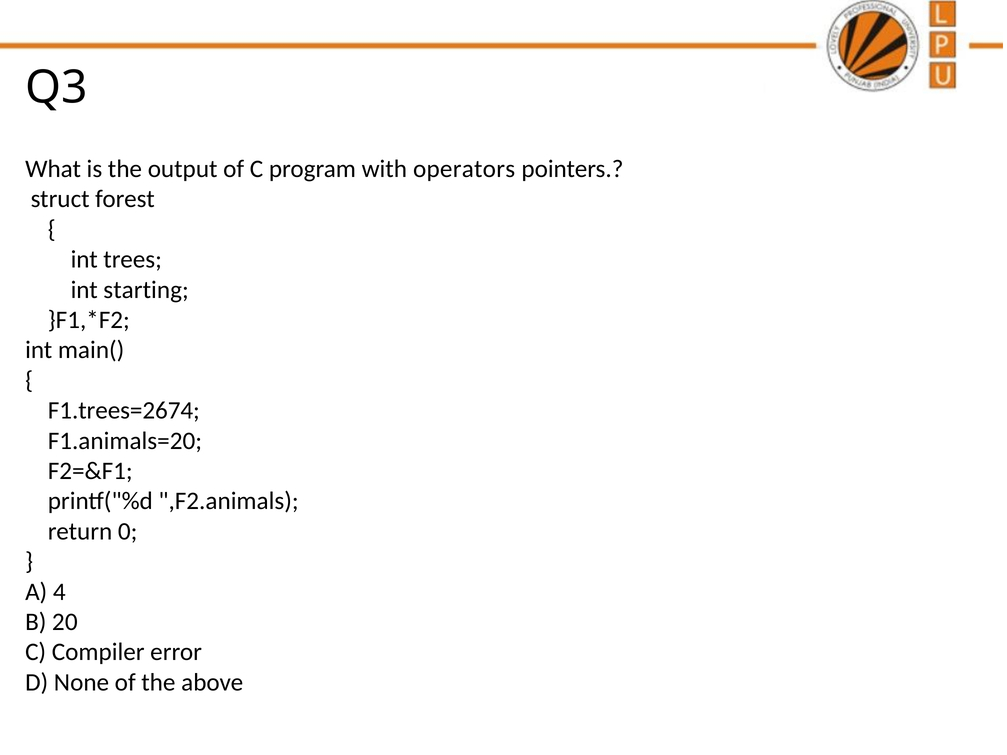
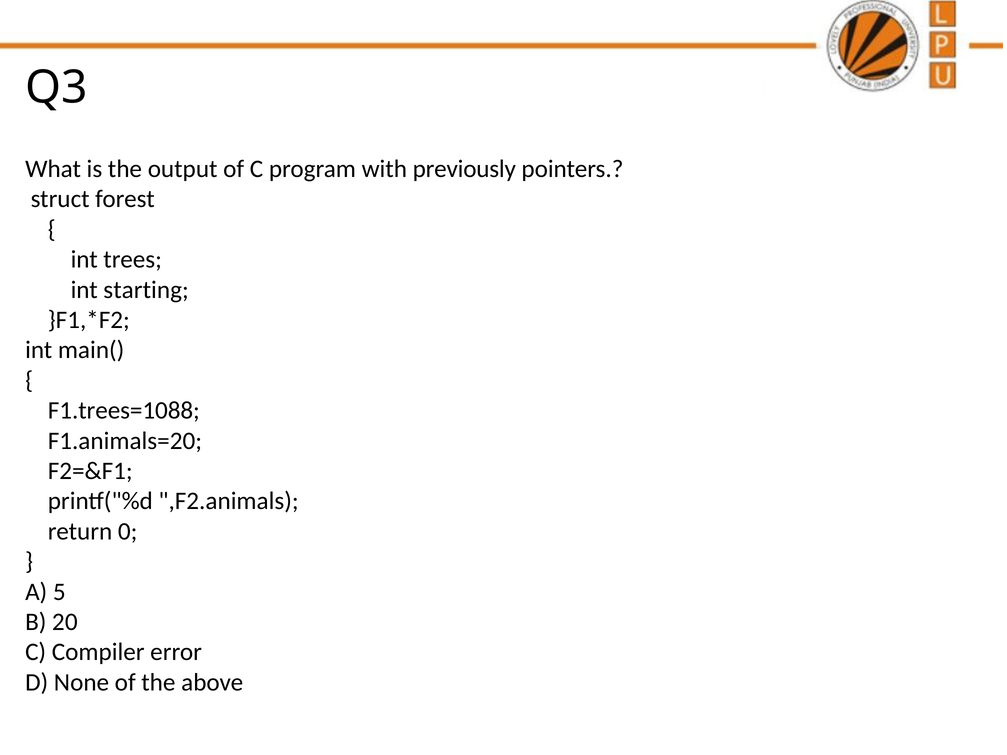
operators: operators -> previously
F1.trees=2674: F1.trees=2674 -> F1.trees=1088
4: 4 -> 5
